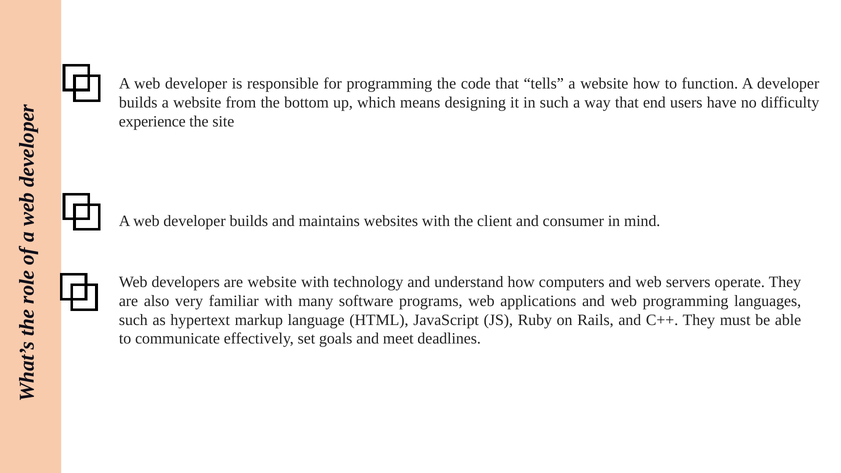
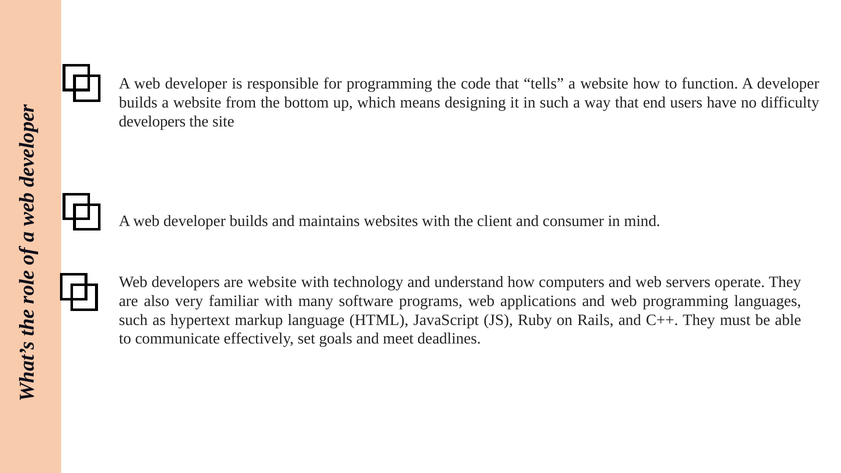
experience at (152, 121): experience -> developers
